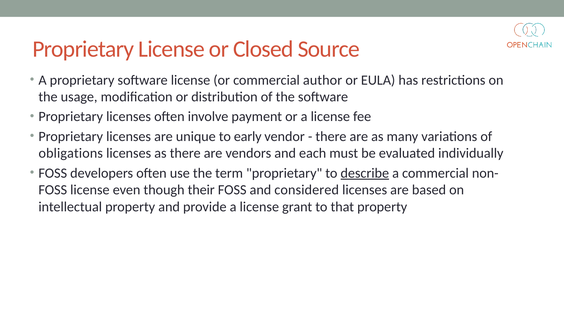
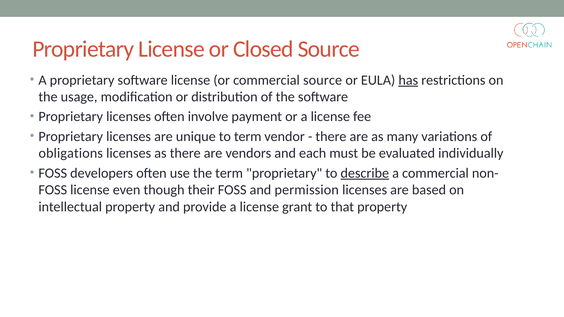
commercial author: author -> source
has underline: none -> present
to early: early -> term
considered: considered -> permission
